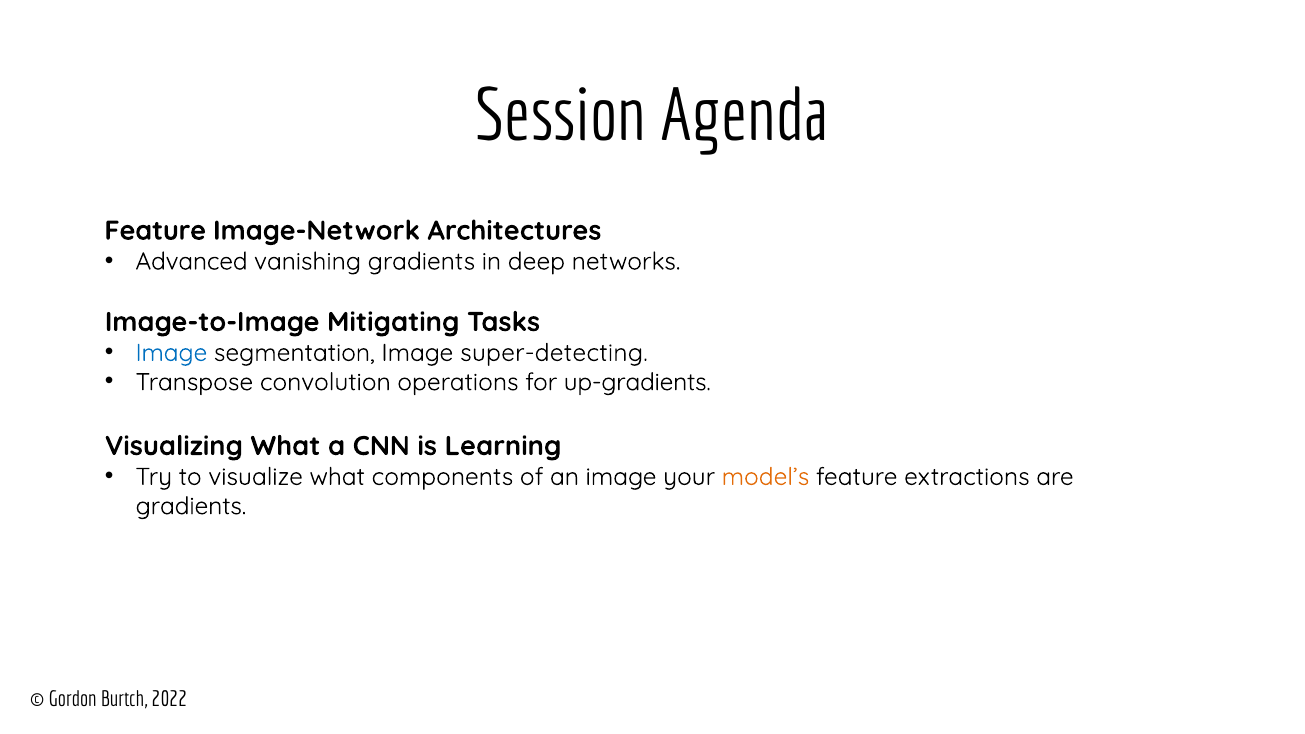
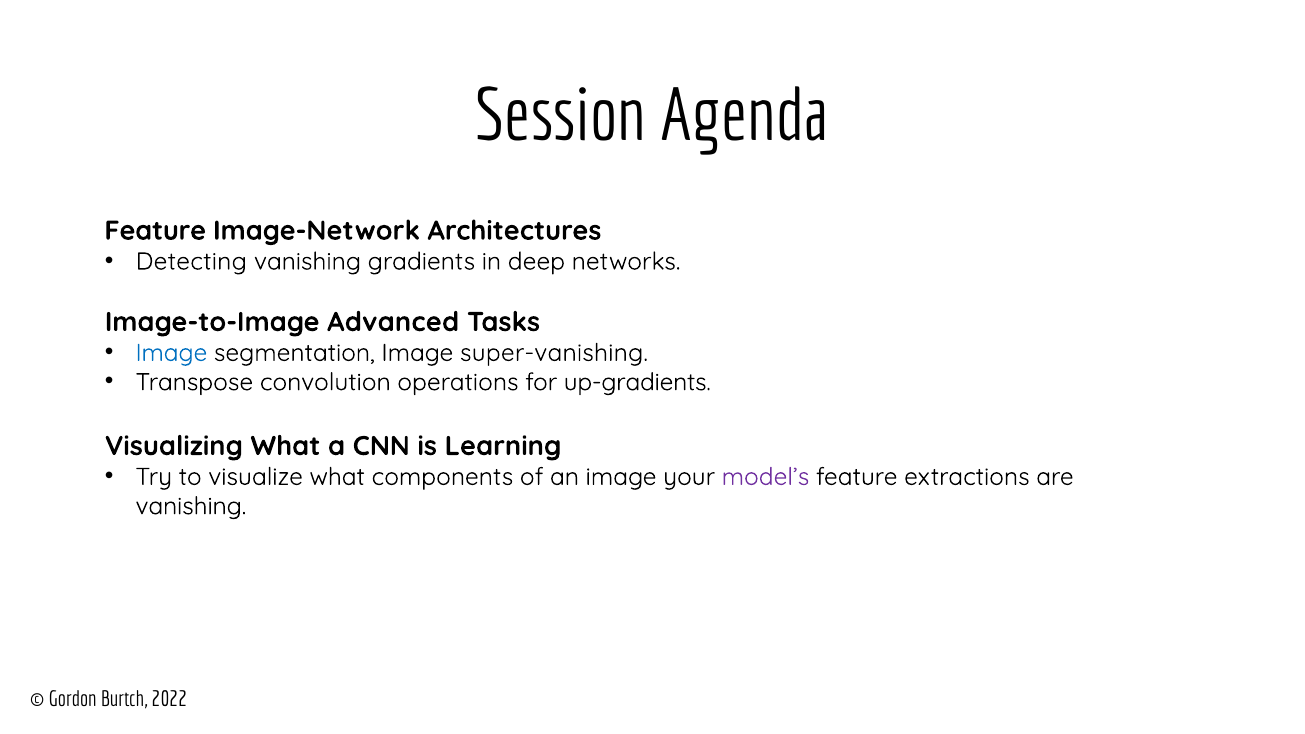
Advanced: Advanced -> Detecting
Mitigating: Mitigating -> Advanced
super-detecting: super-detecting -> super-vanishing
model’s colour: orange -> purple
gradients at (191, 506): gradients -> vanishing
